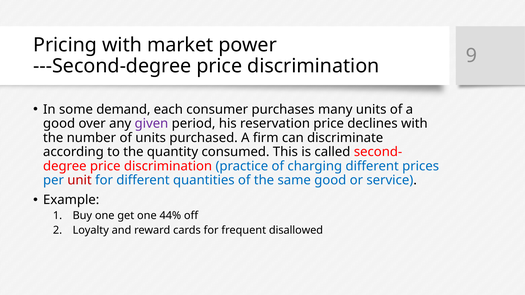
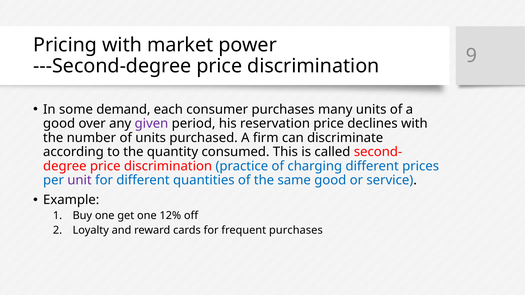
unit colour: red -> purple
44%: 44% -> 12%
frequent disallowed: disallowed -> purchases
